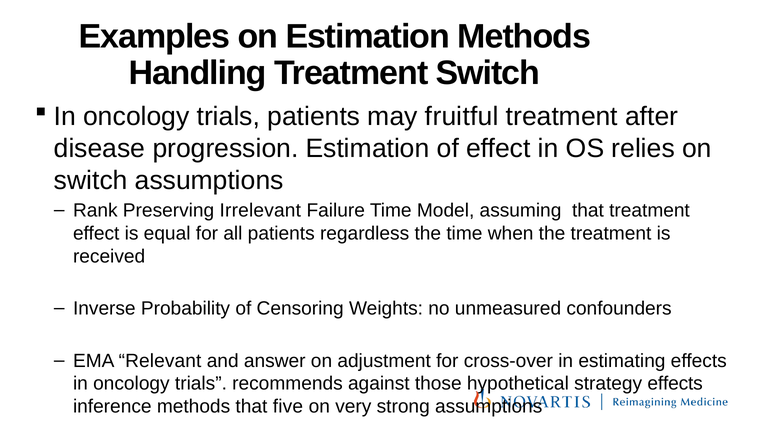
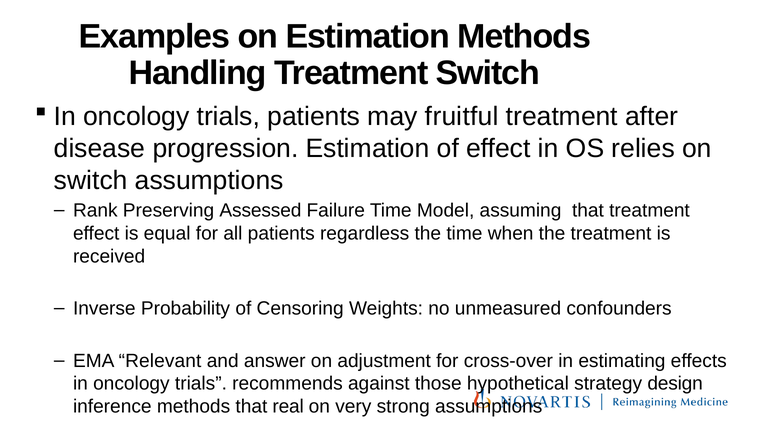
Irrelevant: Irrelevant -> Assessed
strategy effects: effects -> design
five: five -> real
